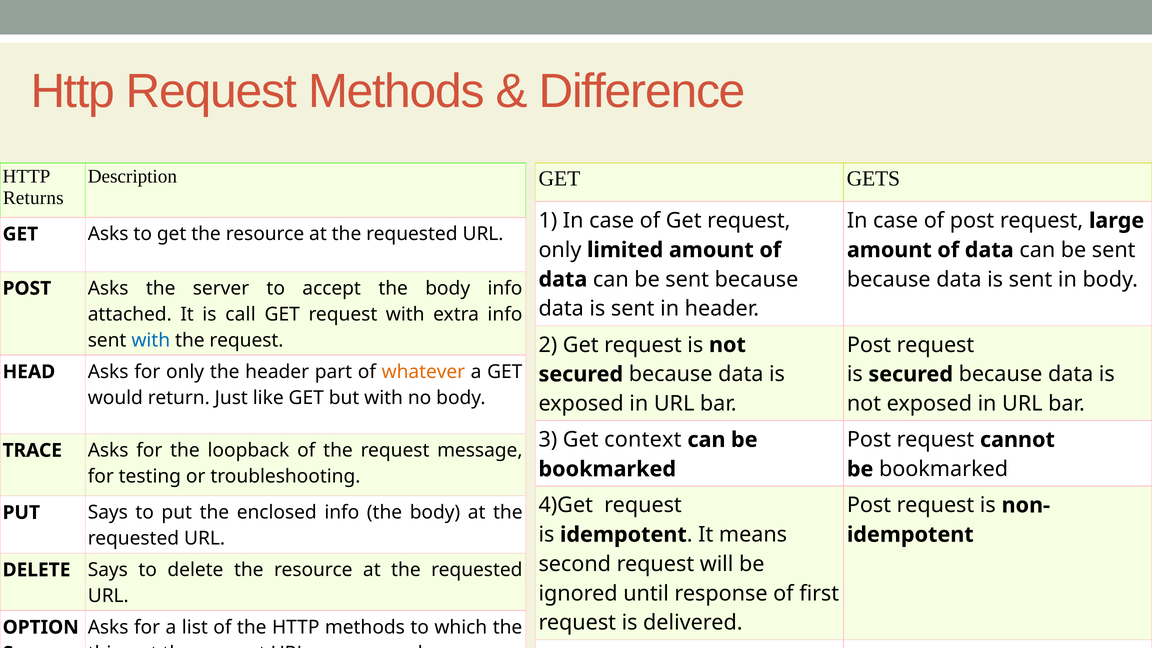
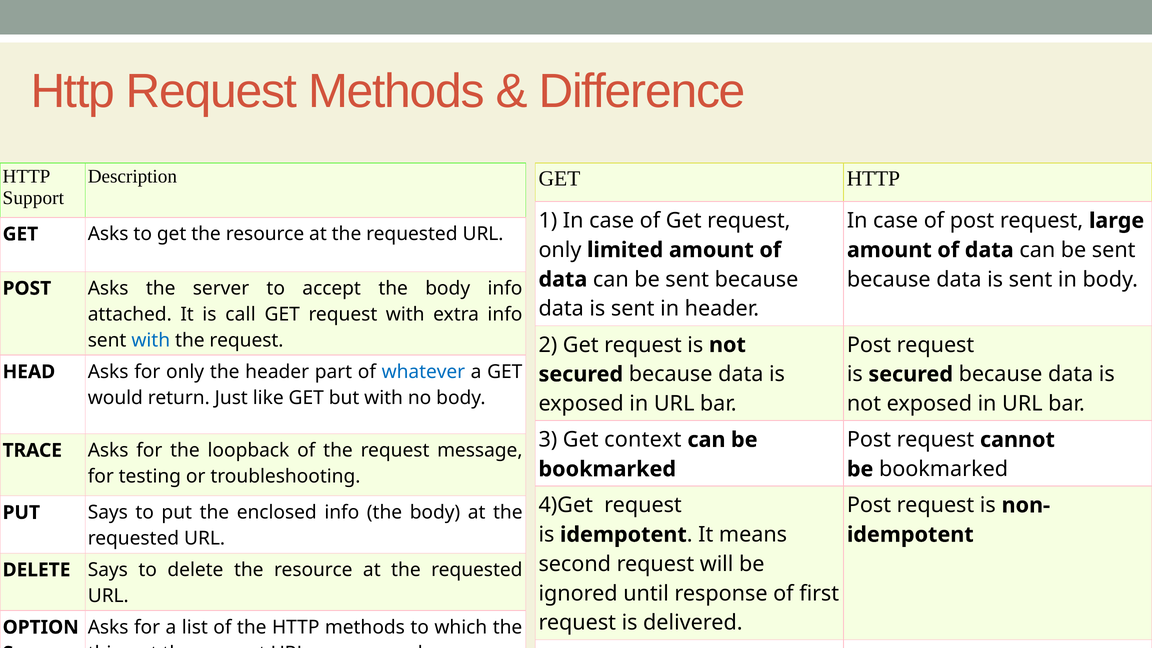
GETS at (873, 179): GETS -> HTTP
Returns: Returns -> Support
whatever colour: orange -> blue
